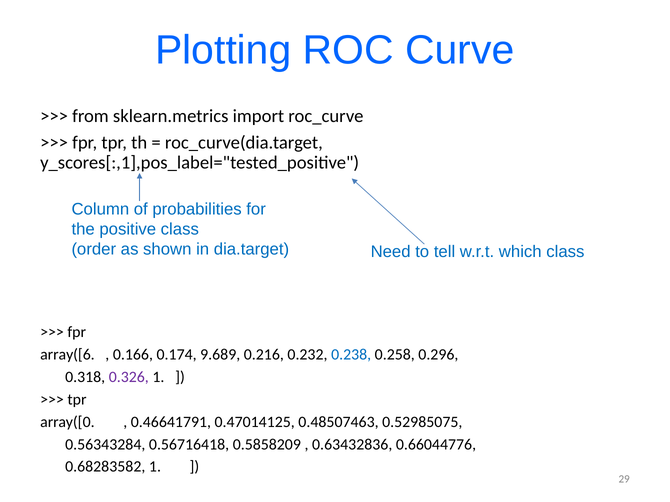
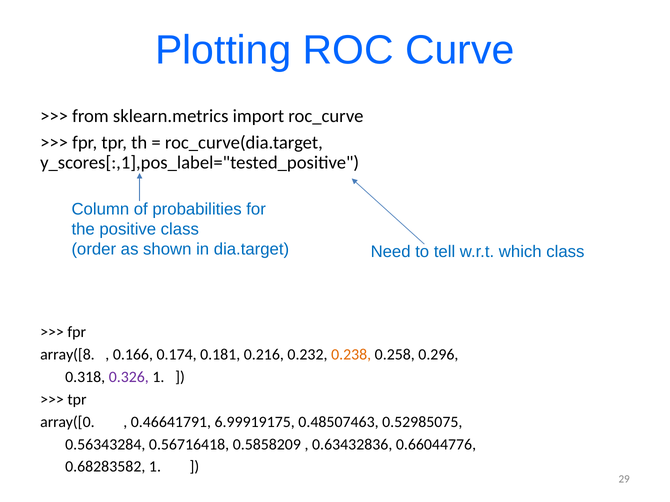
array([6: array([6 -> array([8
9.689: 9.689 -> 0.181
0.238 colour: blue -> orange
0.47014125: 0.47014125 -> 6.99919175
